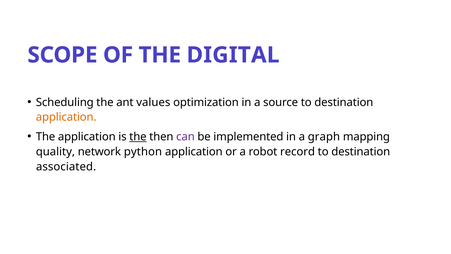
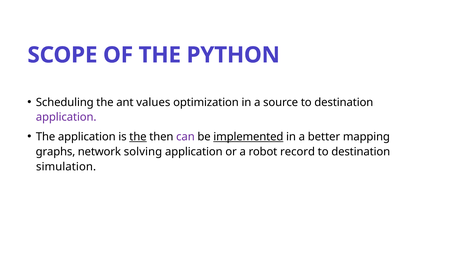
DIGITAL: DIGITAL -> PYTHON
application at (66, 117) colour: orange -> purple
implemented underline: none -> present
graph: graph -> better
quality: quality -> graphs
python: python -> solving
associated: associated -> simulation
